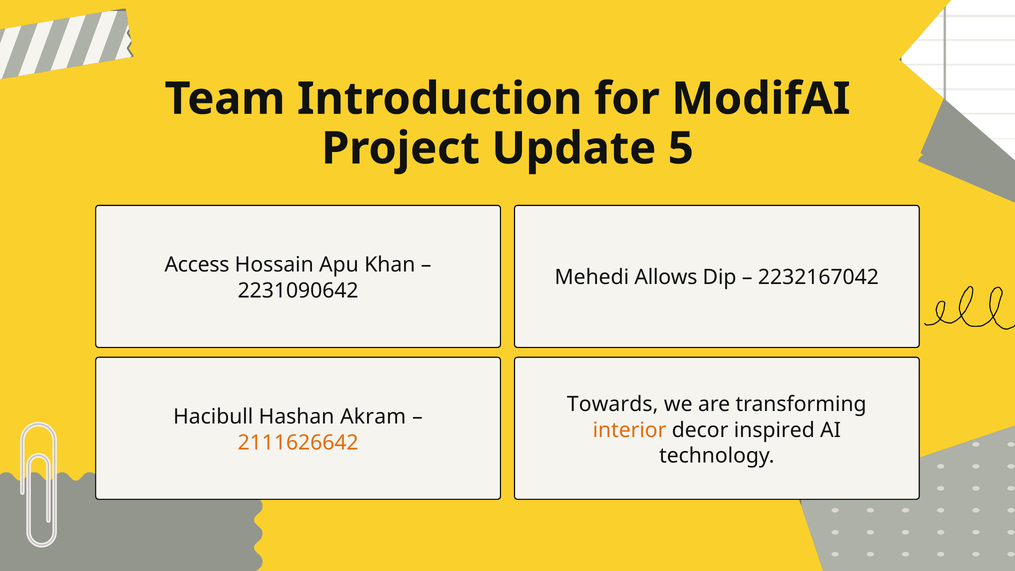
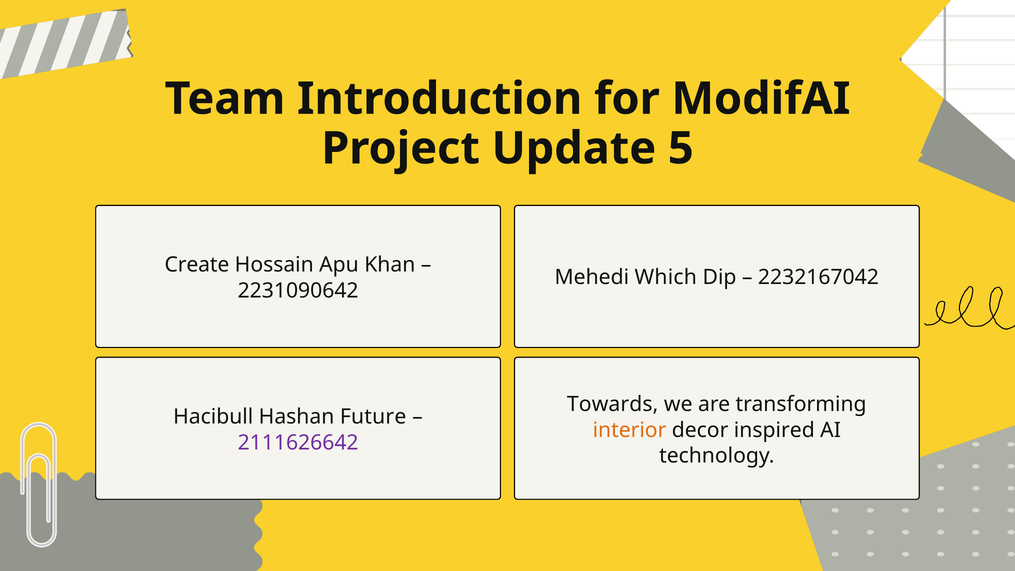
Access: Access -> Create
Allows: Allows -> Which
Akram: Akram -> Future
2111626642 colour: orange -> purple
